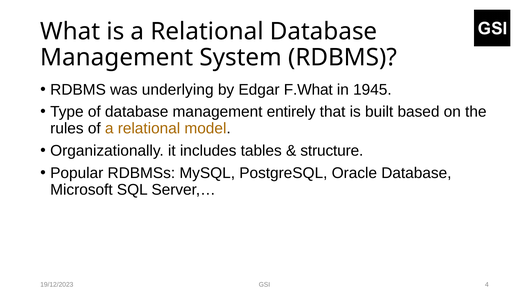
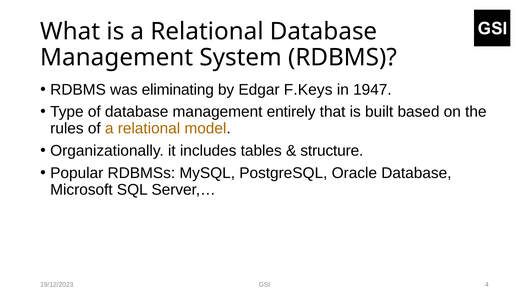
underlying: underlying -> eliminating
F.What: F.What -> F.Keys
1945: 1945 -> 1947
